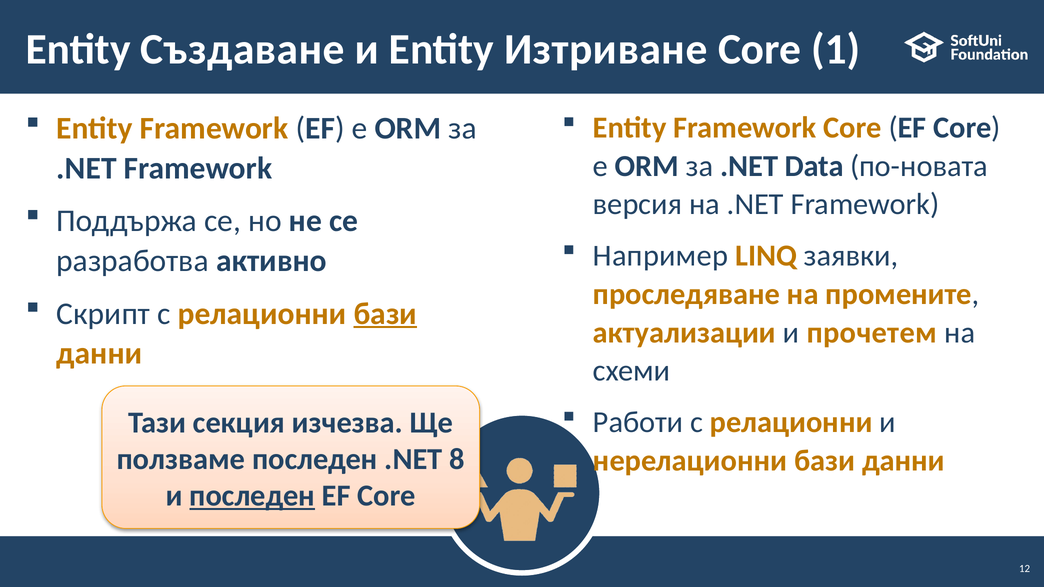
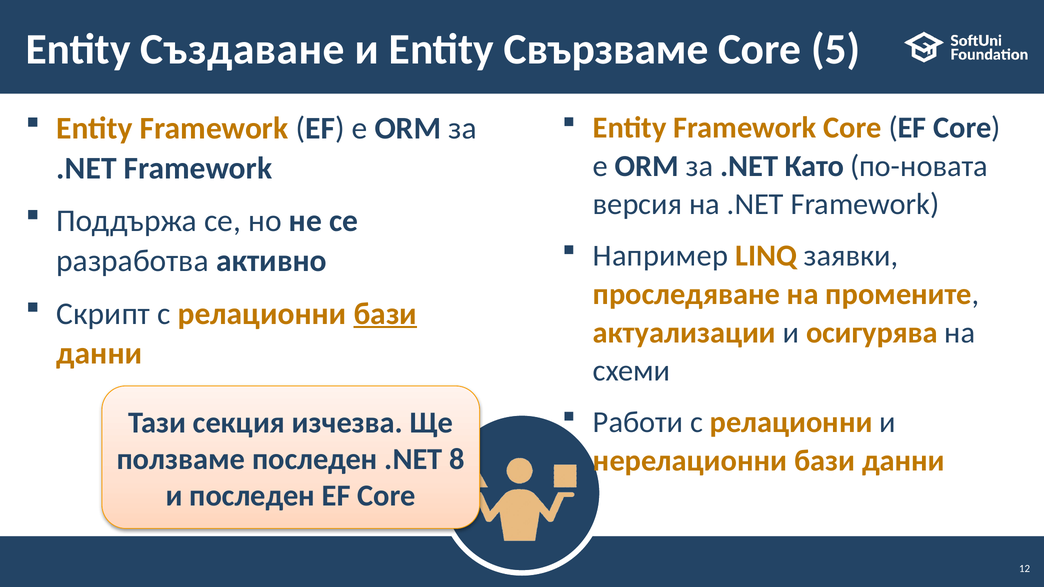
Изтриване: Изтриване -> Свързваме
1: 1 -> 5
Data: Data -> Като
прочетем: прочетем -> осигурява
последен at (252, 496) underline: present -> none
